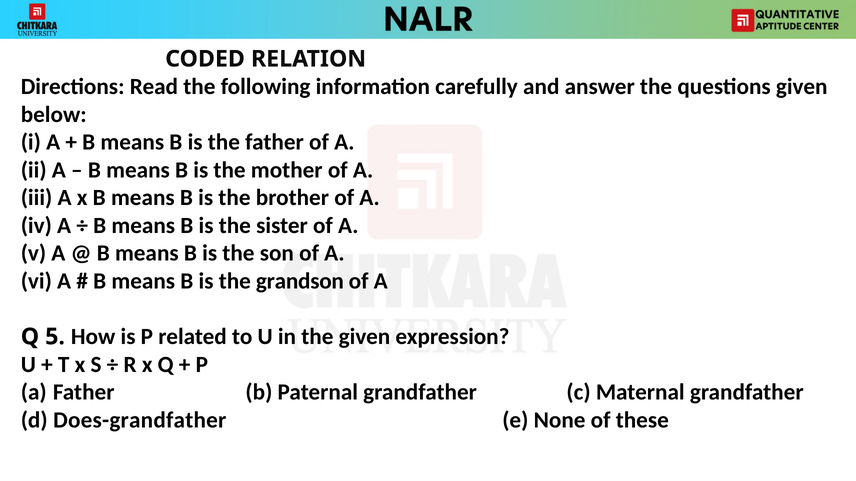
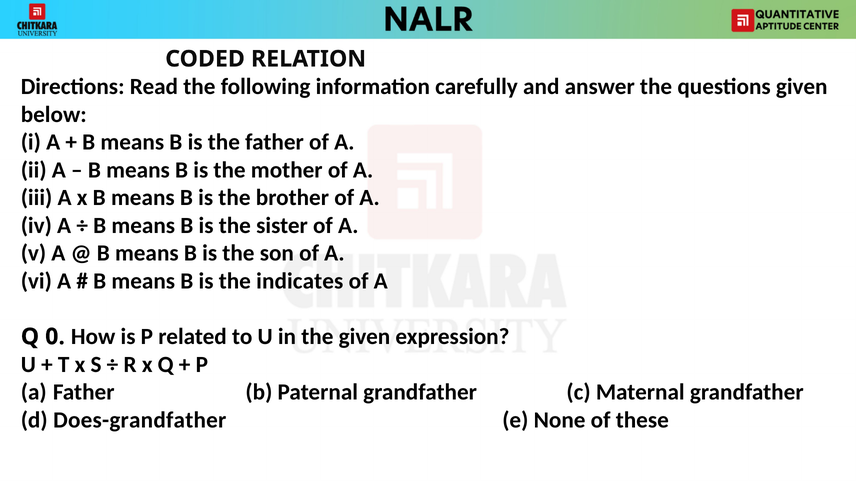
grandson: grandson -> indicates
5: 5 -> 0
